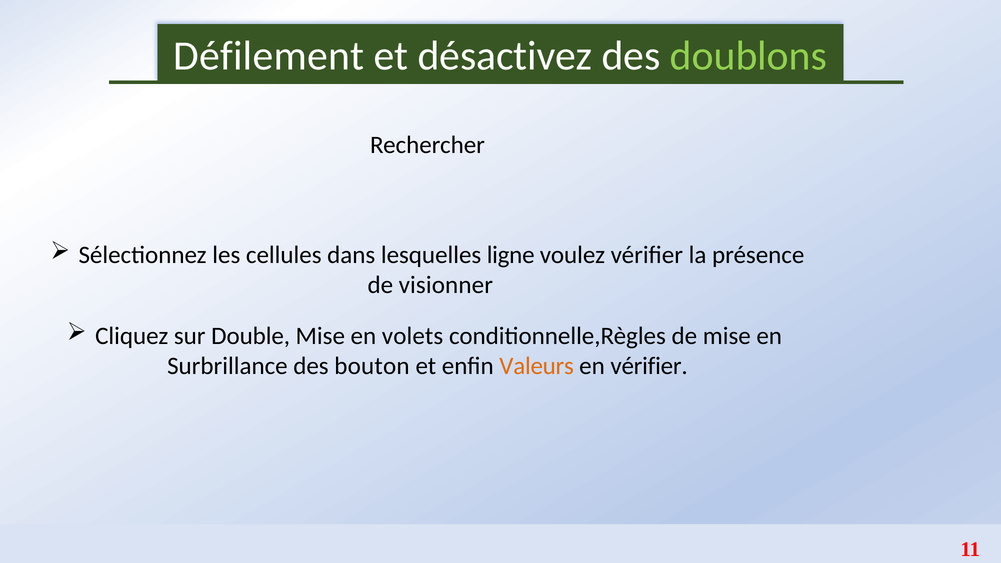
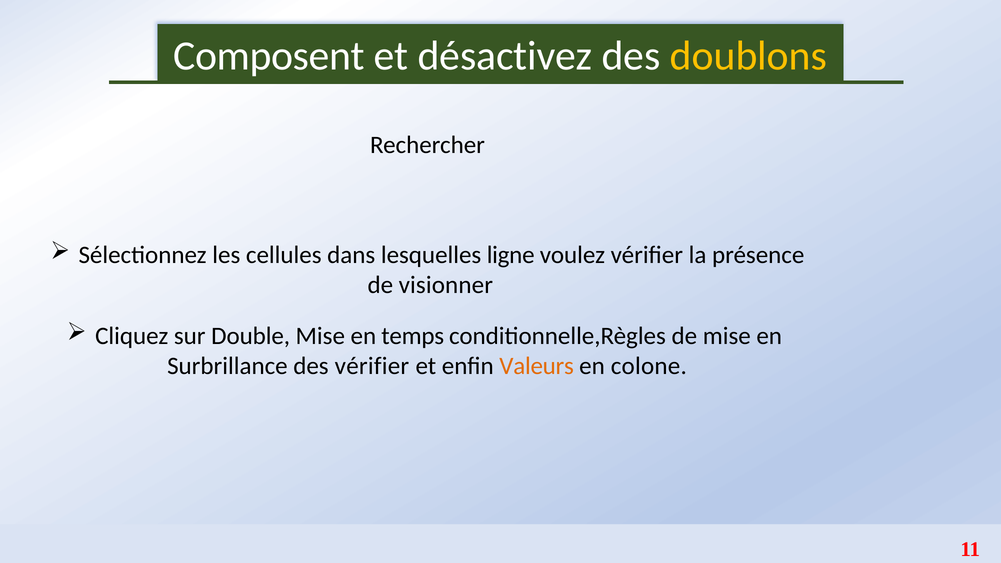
Défilement: Défilement -> Composent
doublons colour: light green -> yellow
volets: volets -> temps
des bouton: bouton -> vérifier
en vérifier: vérifier -> colone
